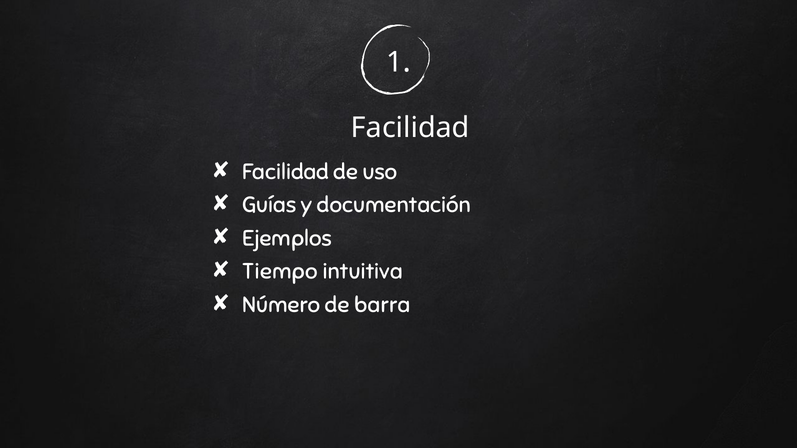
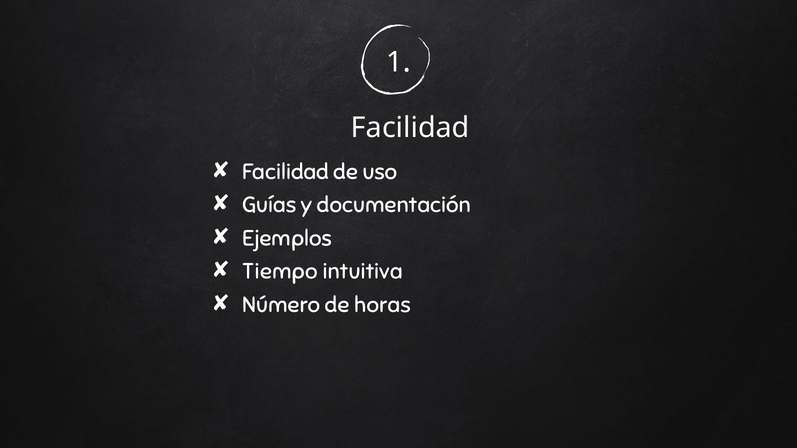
barra: barra -> horas
